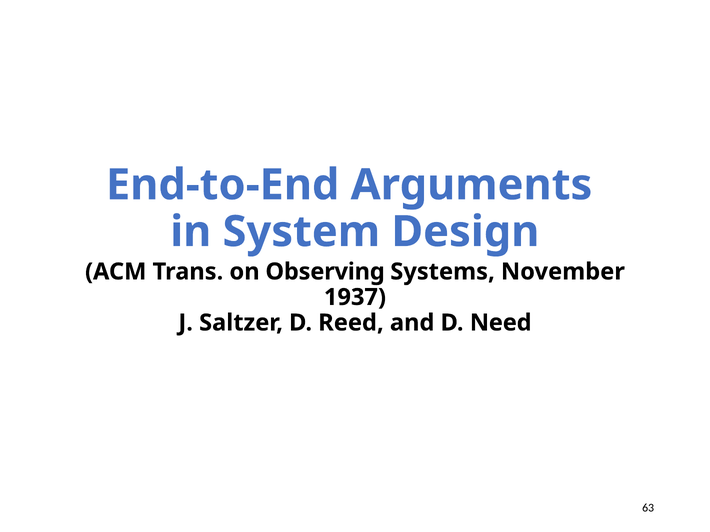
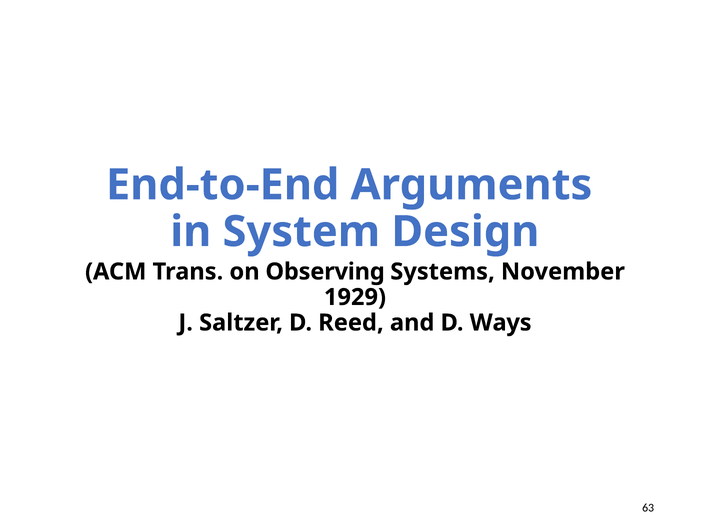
1937: 1937 -> 1929
Need: Need -> Ways
